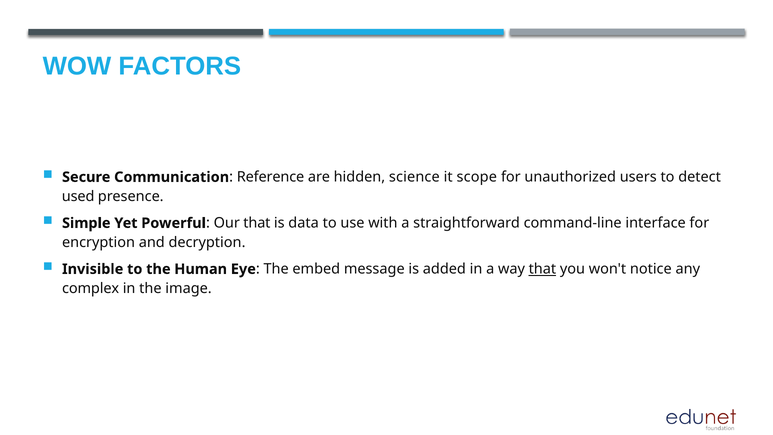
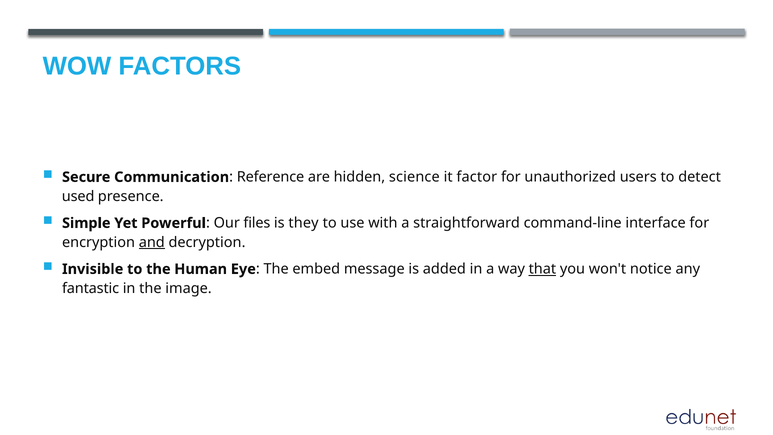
scope: scope -> factor
Our that: that -> files
data: data -> they
and underline: none -> present
complex: complex -> fantastic
